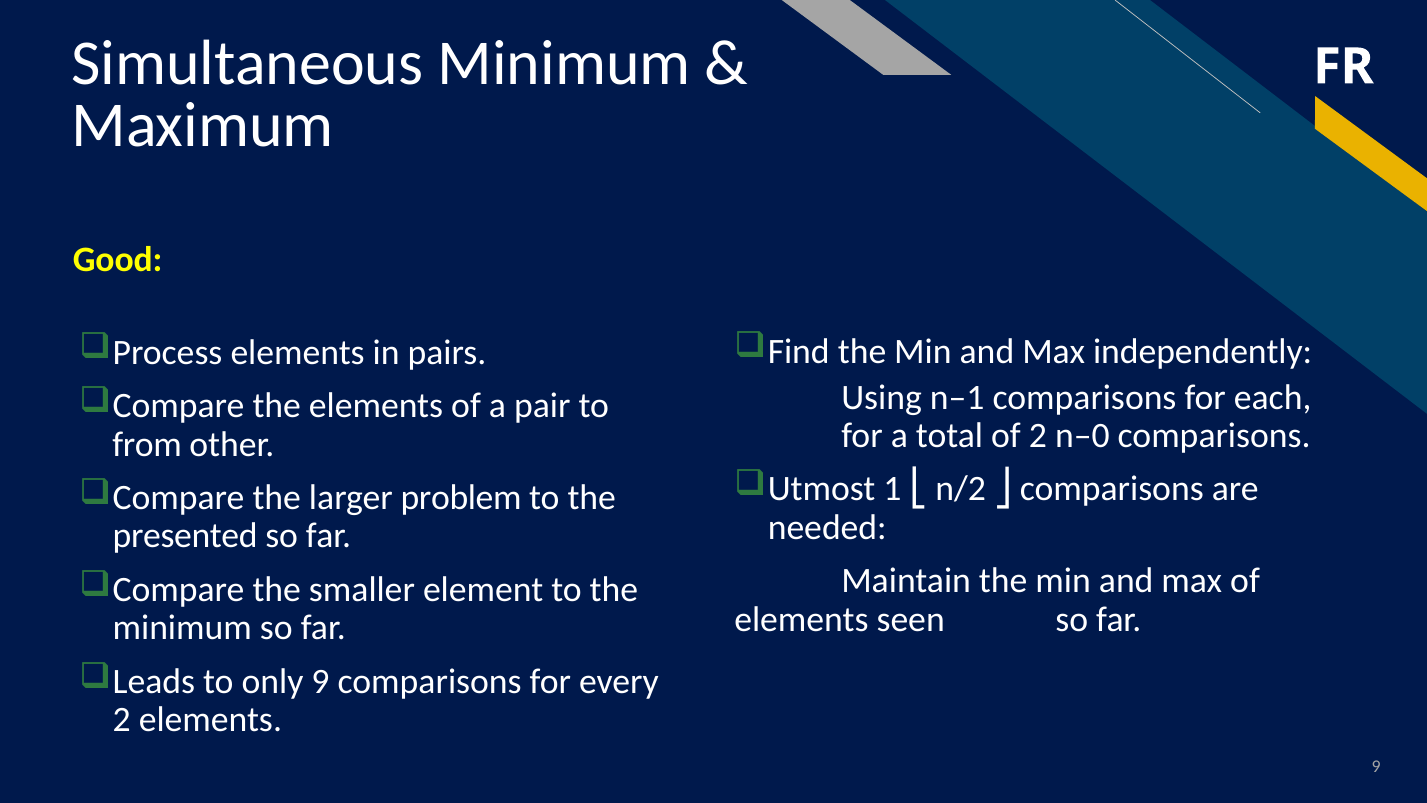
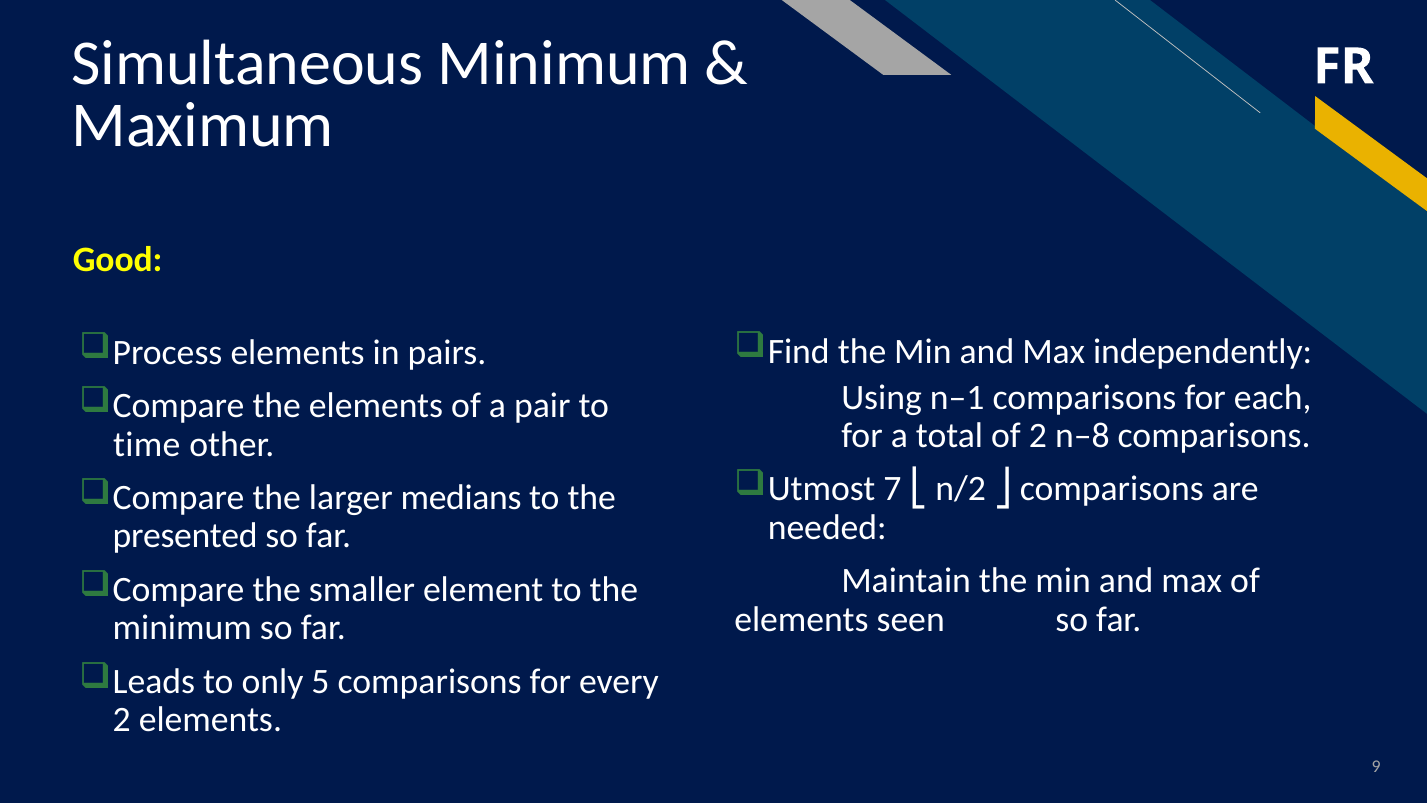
n–0: n–0 -> n–8
from: from -> time
1: 1 -> 7
problem: problem -> medians
only 9: 9 -> 5
